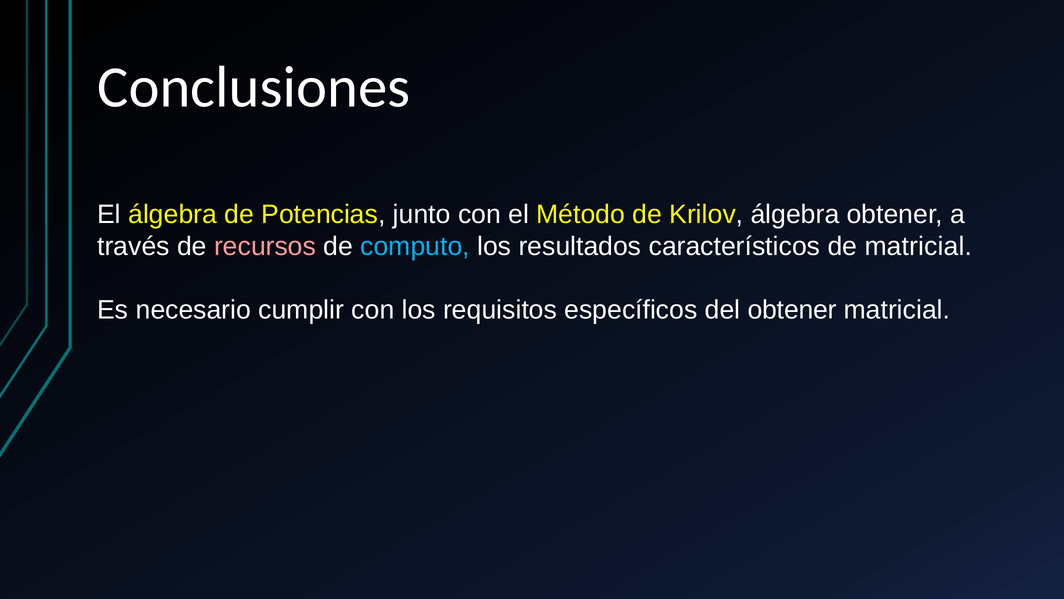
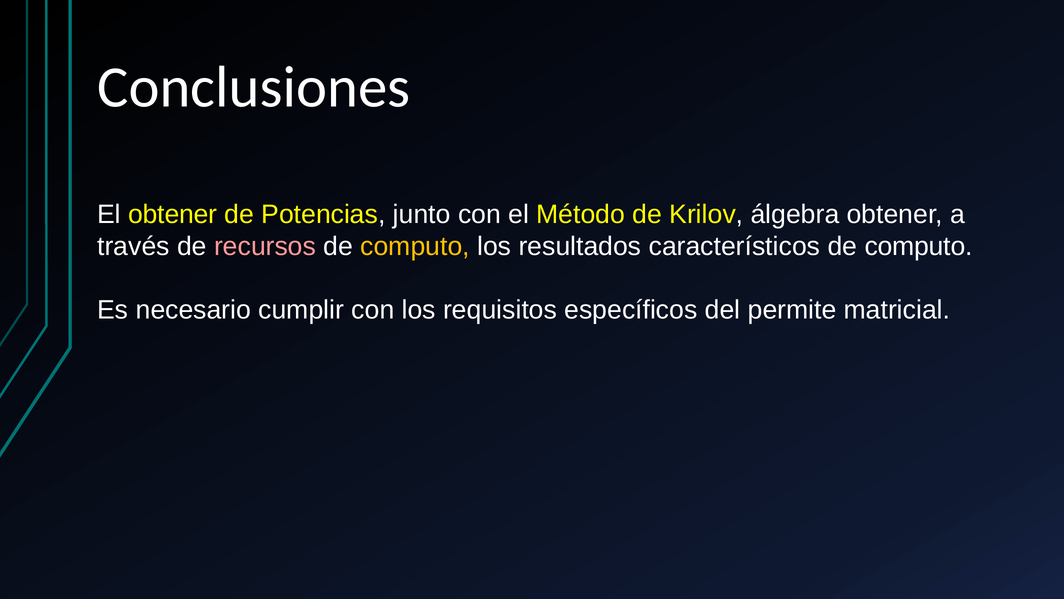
El álgebra: álgebra -> obtener
computo at (415, 246) colour: light blue -> yellow
característicos de matricial: matricial -> computo
del obtener: obtener -> permite
